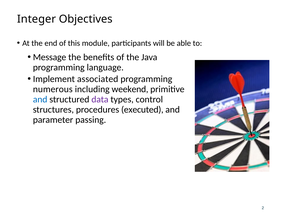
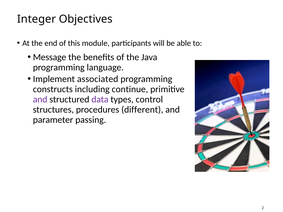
numerous: numerous -> constructs
weekend: weekend -> continue
and at (40, 100) colour: blue -> purple
executed: executed -> different
